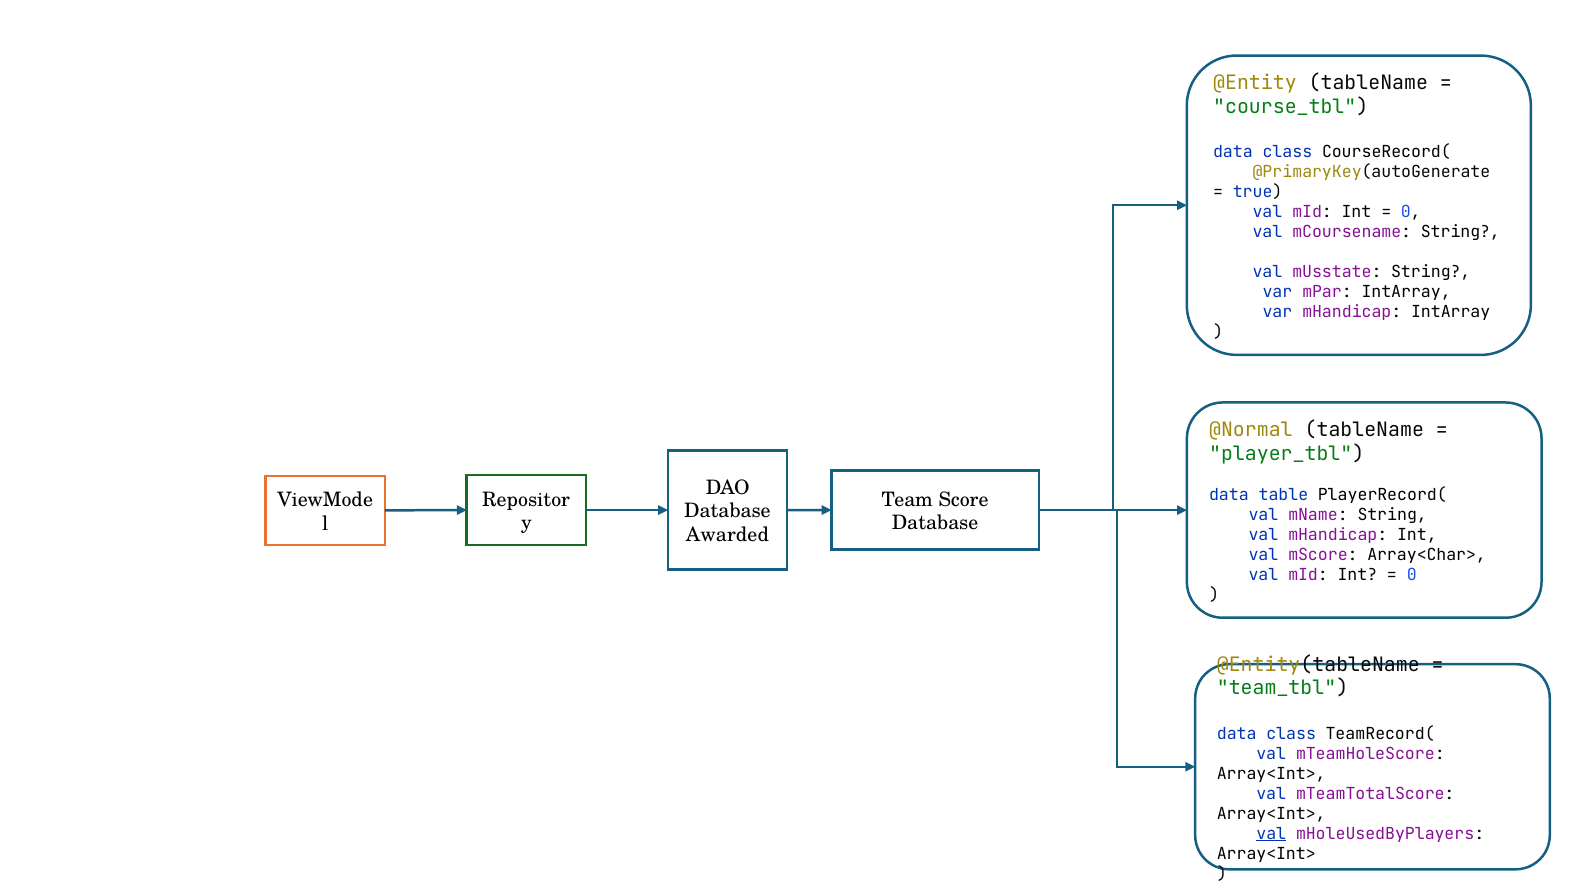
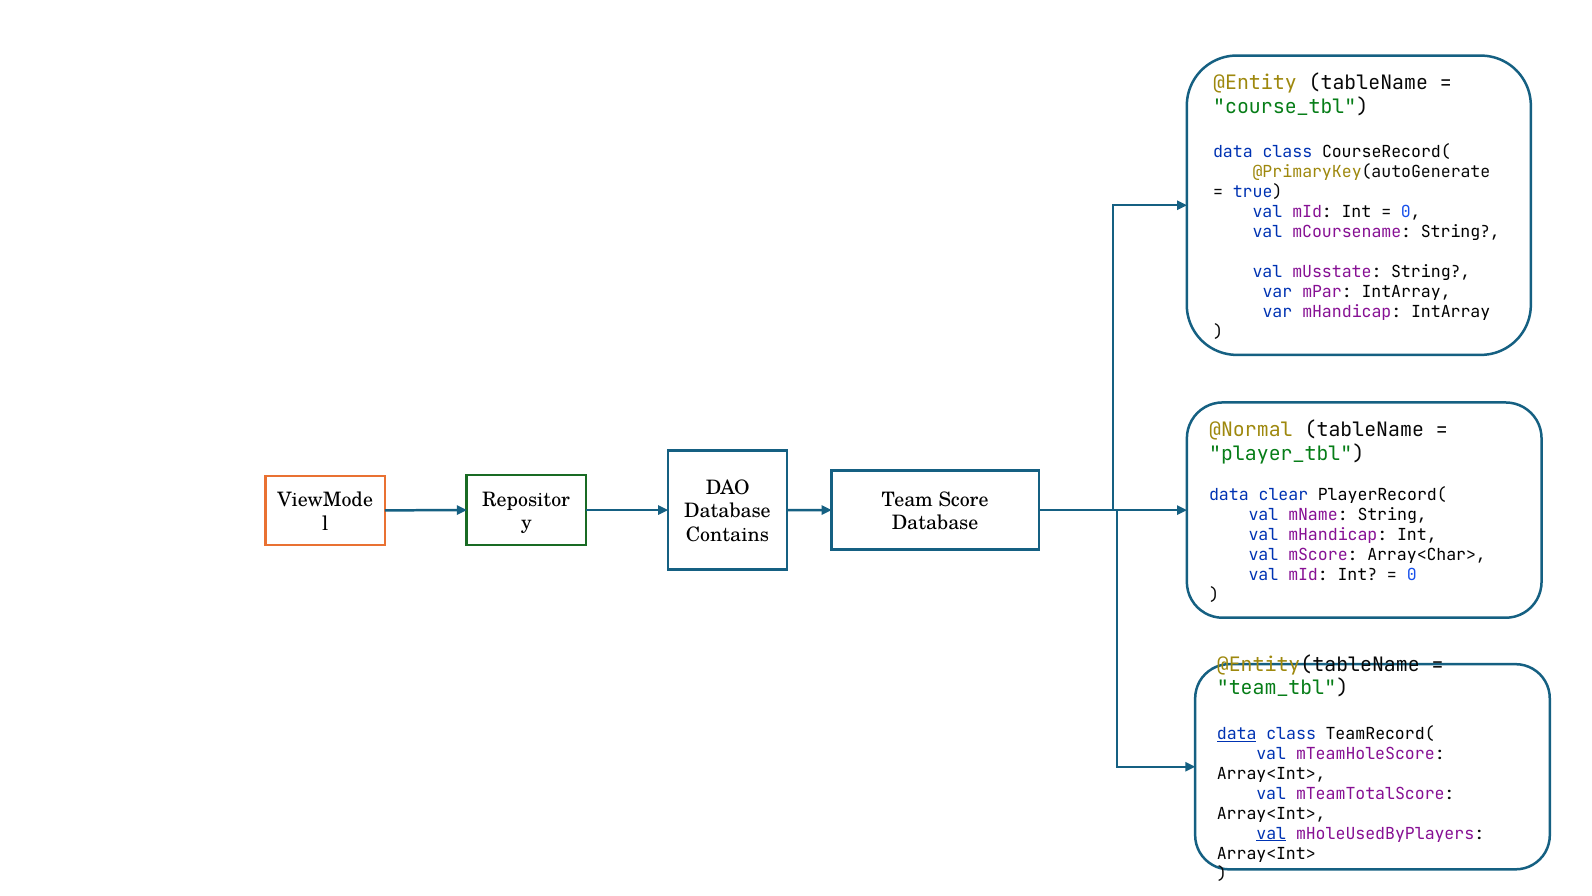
table: table -> clear
Awarded: Awarded -> Contains
data at (1237, 734) underline: none -> present
